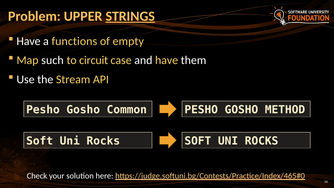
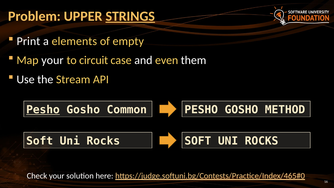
Have at (29, 41): Have -> Print
functions: functions -> elements
Map such: such -> your
and have: have -> even
Pesho at (43, 110) underline: none -> present
